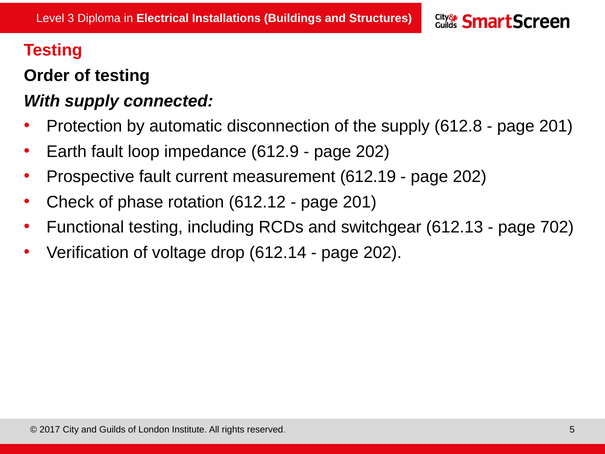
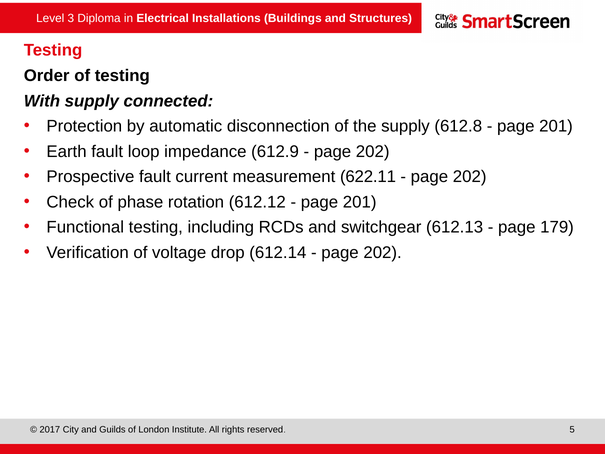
612.19: 612.19 -> 622.11
702: 702 -> 179
